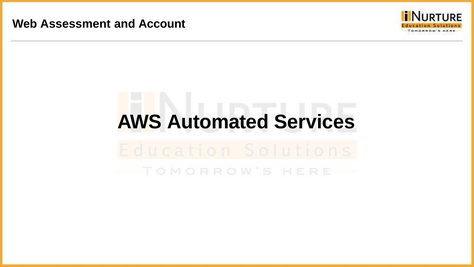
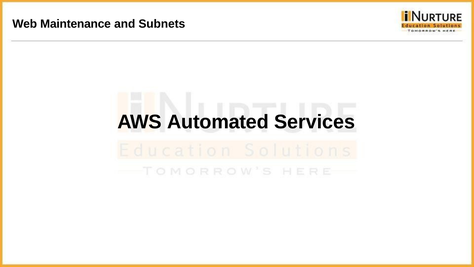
Assessment: Assessment -> Maintenance
Account: Account -> Subnets
